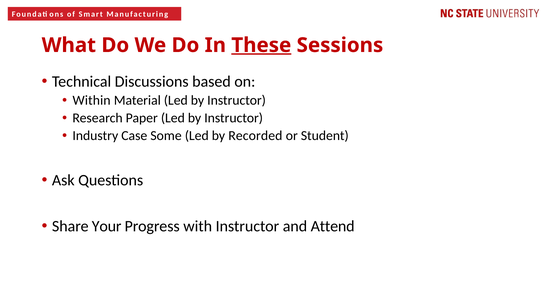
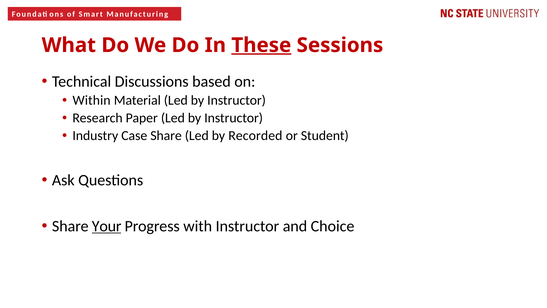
Case Some: Some -> Share
Your underline: none -> present
Attend: Attend -> Choice
